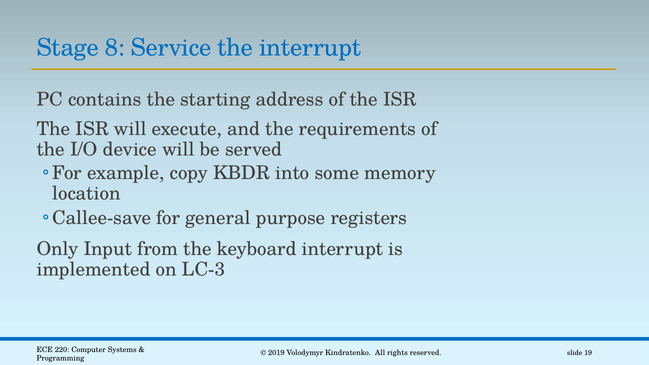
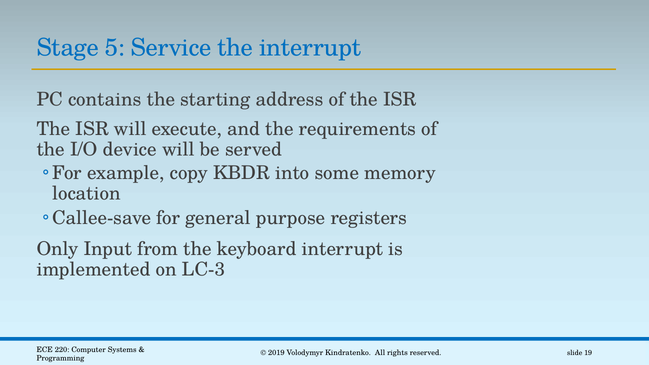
8: 8 -> 5
